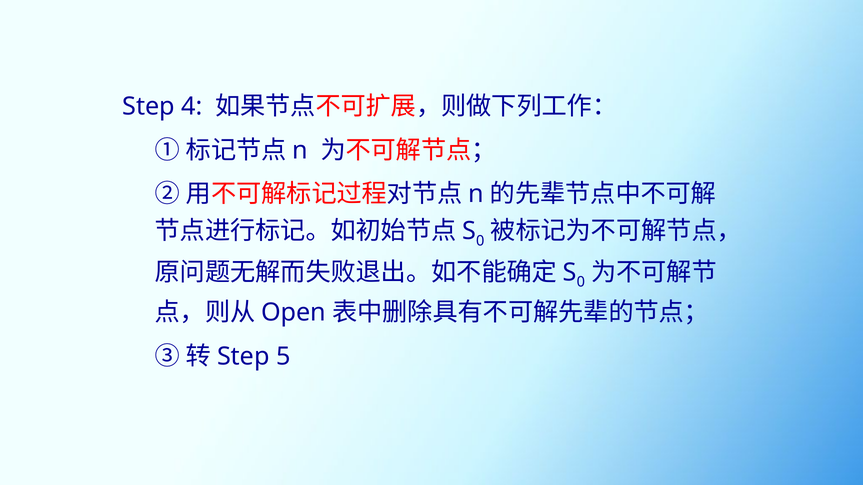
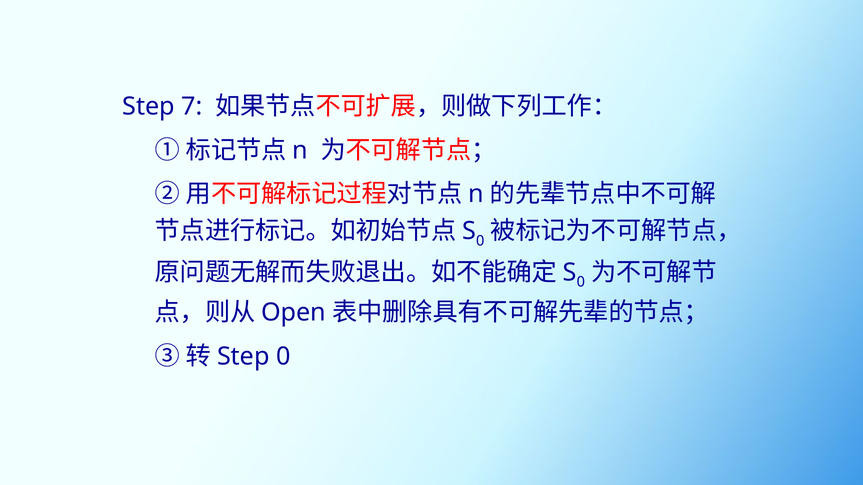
4: 4 -> 7
Step 5: 5 -> 0
